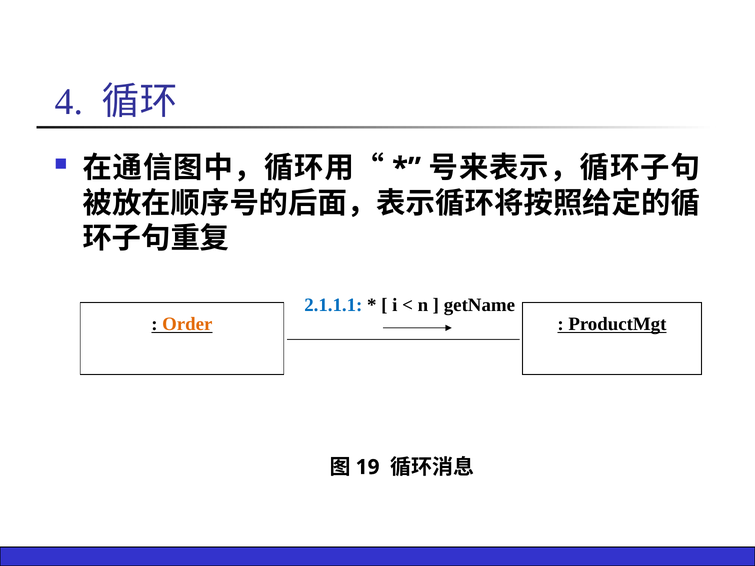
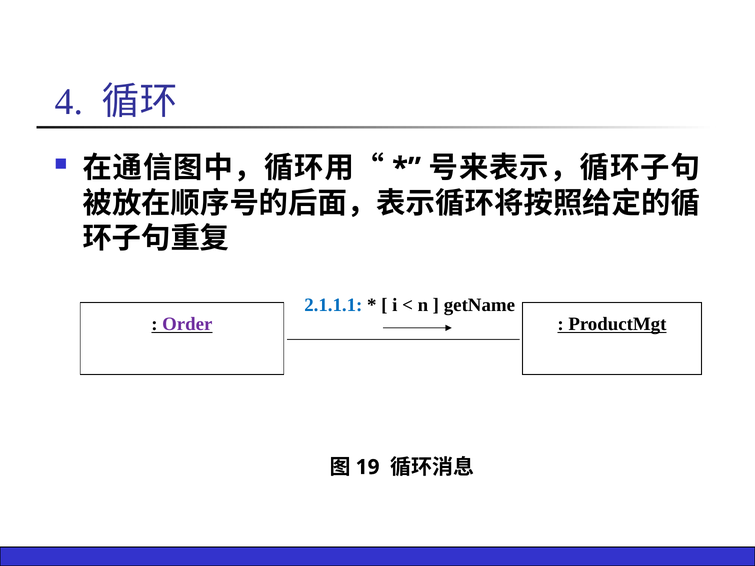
Order colour: orange -> purple
